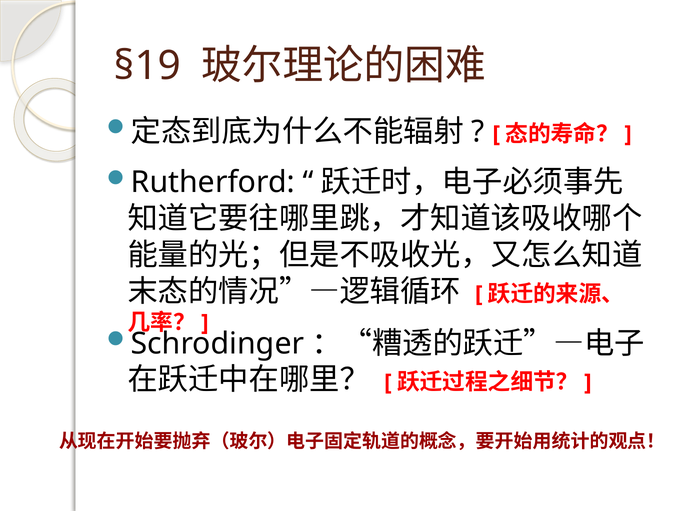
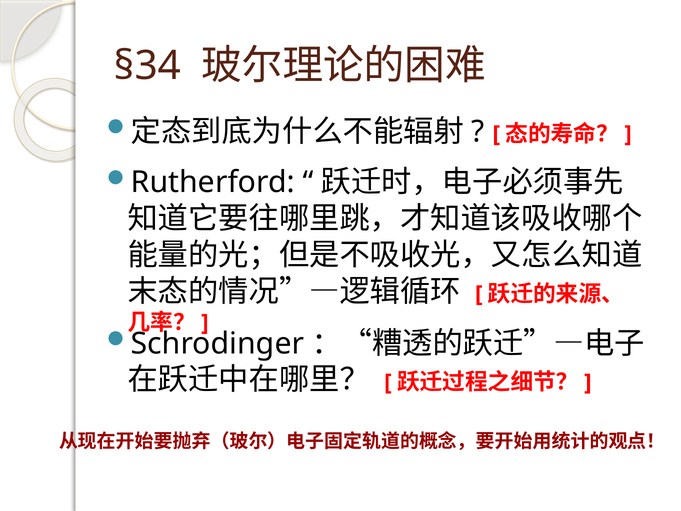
§19: §19 -> §34
